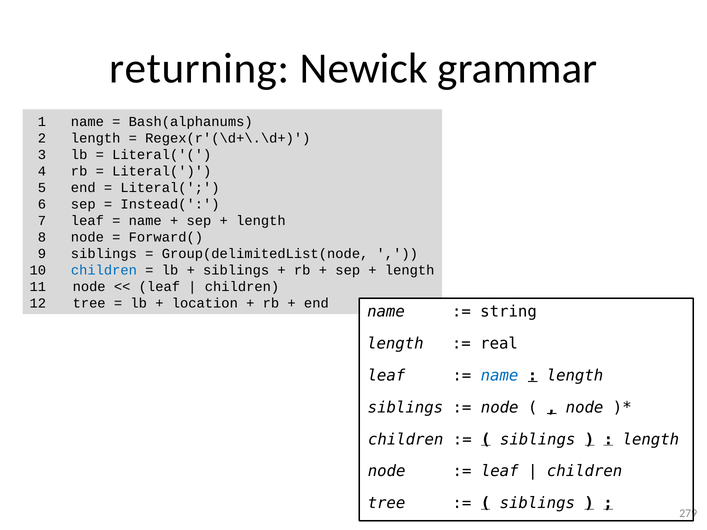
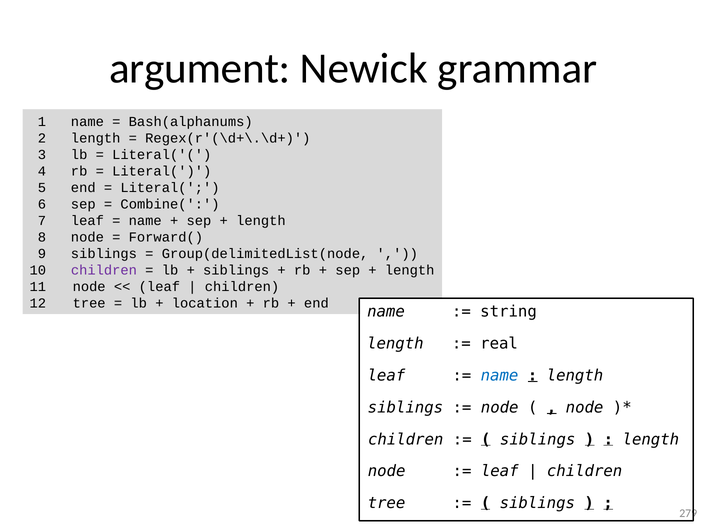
returning: returning -> argument
Instead(: Instead( -> Combine(
children at (104, 270) colour: blue -> purple
